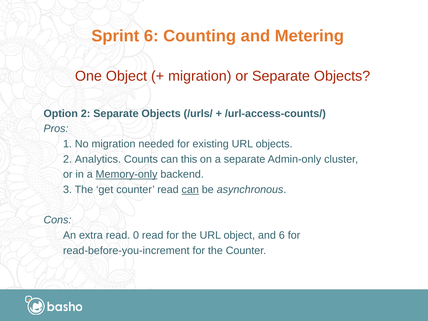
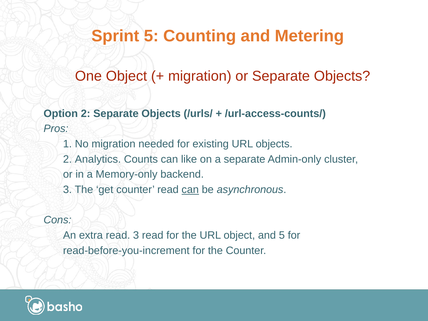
Sprint 6: 6 -> 5
this: this -> like
Memory-only underline: present -> none
read 0: 0 -> 3
and 6: 6 -> 5
